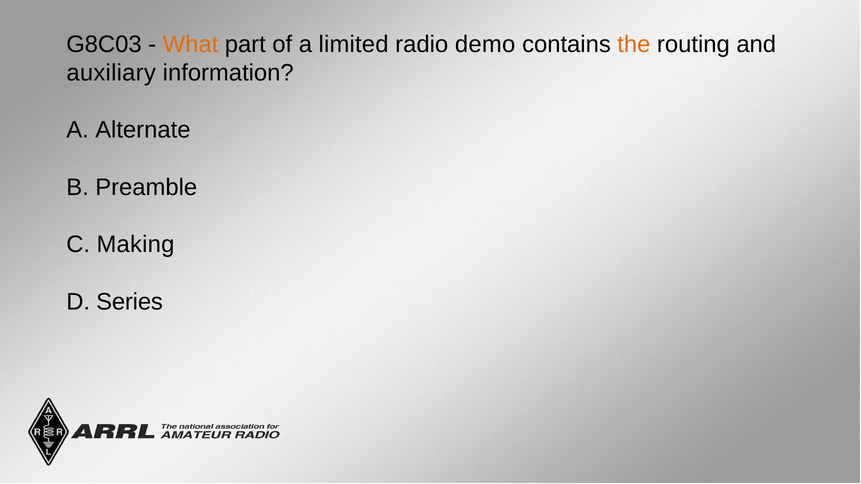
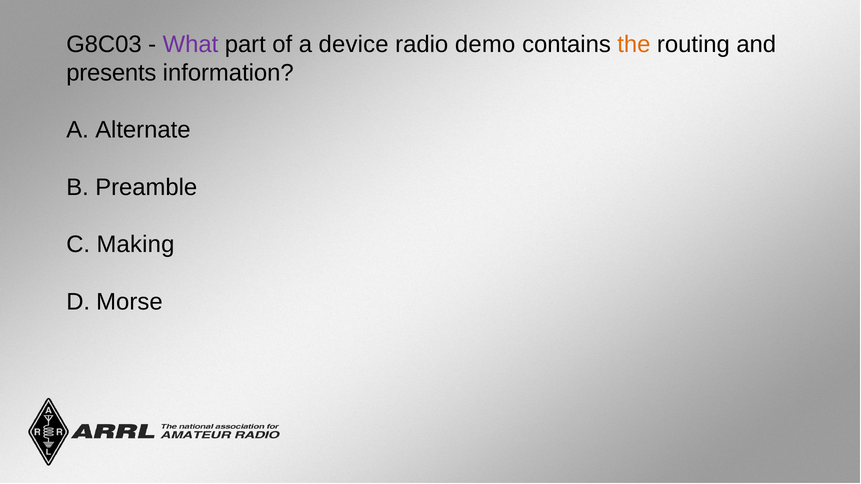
What colour: orange -> purple
limited: limited -> device
auxiliary: auxiliary -> presents
Series: Series -> Morse
